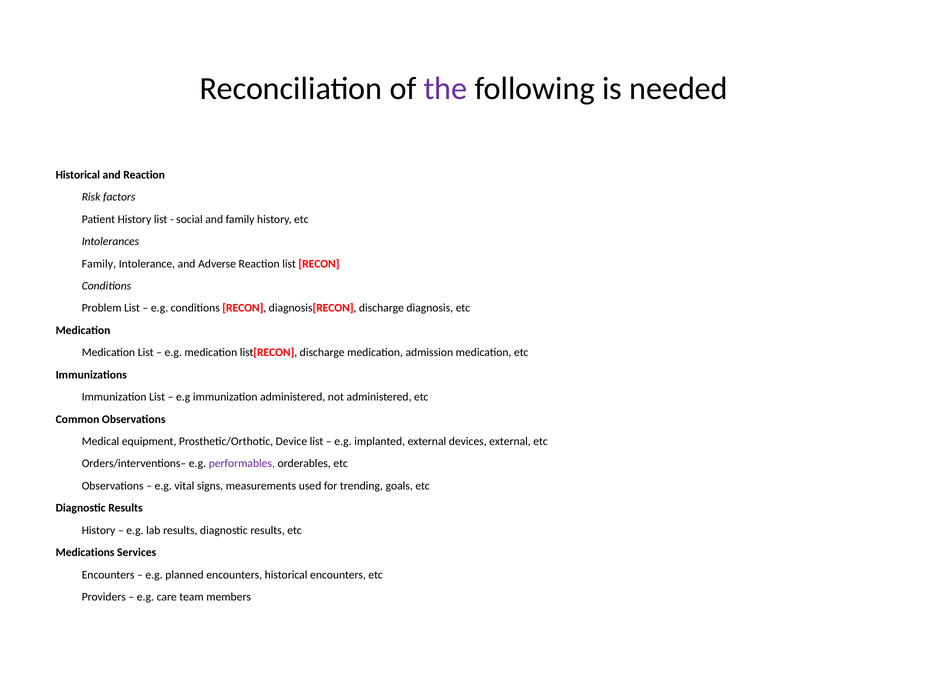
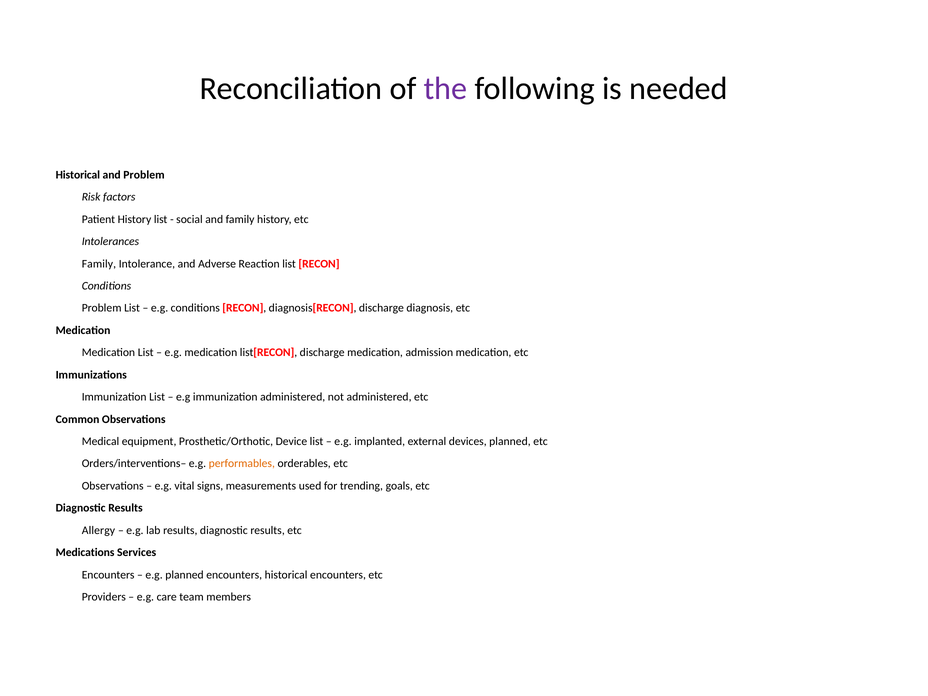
and Reaction: Reaction -> Problem
devices external: external -> planned
performables colour: purple -> orange
History at (99, 530): History -> Allergy
